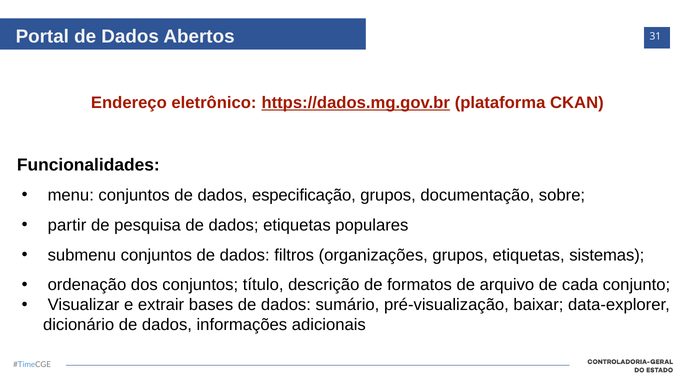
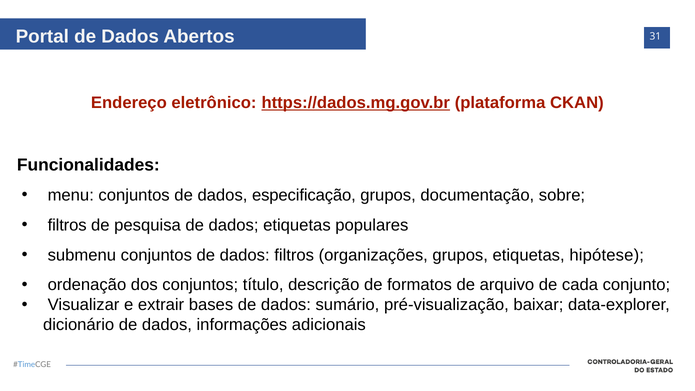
partir at (67, 225): partir -> filtros
sistemas: sistemas -> hipótese
